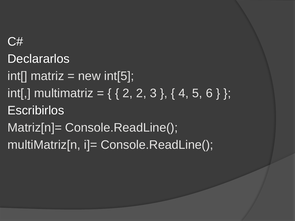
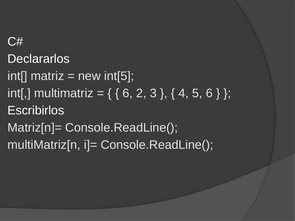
2 at (128, 93): 2 -> 6
